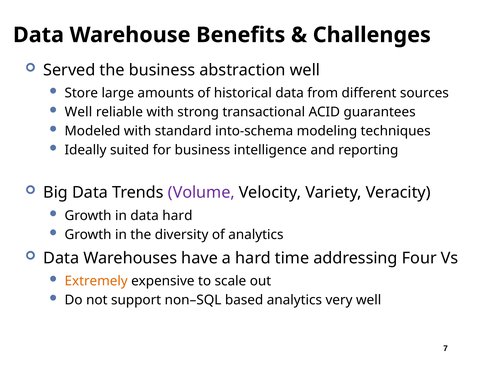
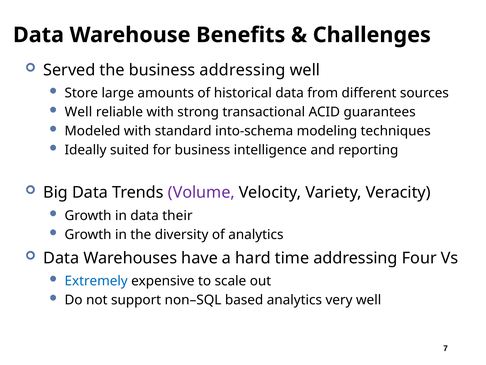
business abstraction: abstraction -> addressing
data hard: hard -> their
Extremely colour: orange -> blue
